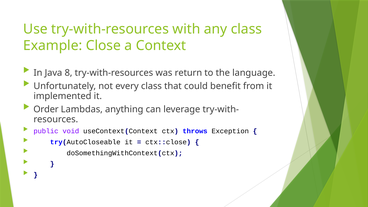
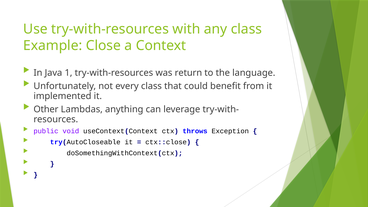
8: 8 -> 1
Order: Order -> Other
